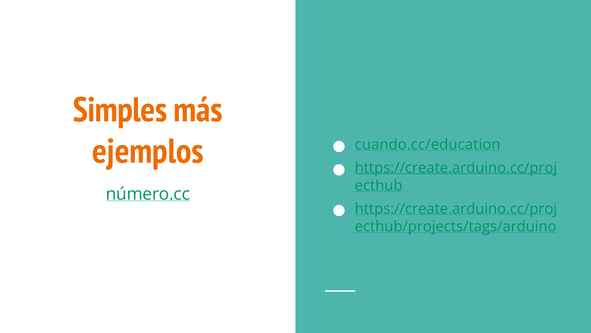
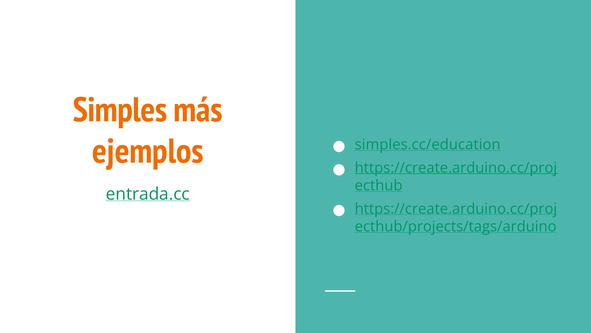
cuando.cc/education: cuando.cc/education -> simples.cc/education
número.cc: número.cc -> entrada.cc
